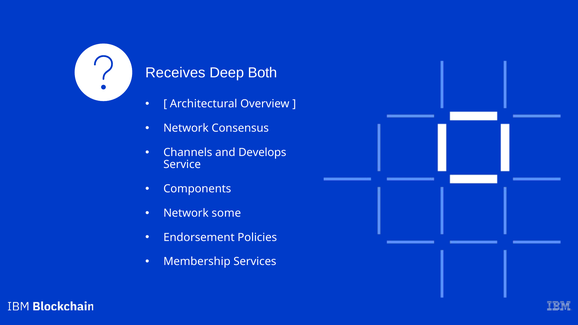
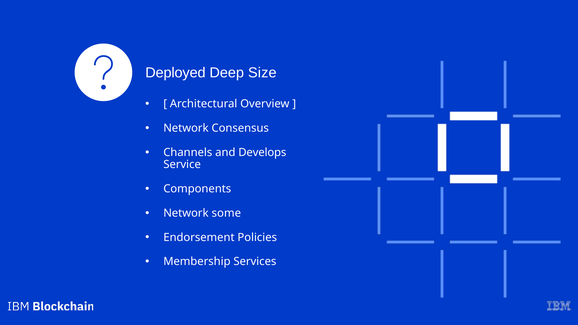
Receives: Receives -> Deployed
Both: Both -> Size
